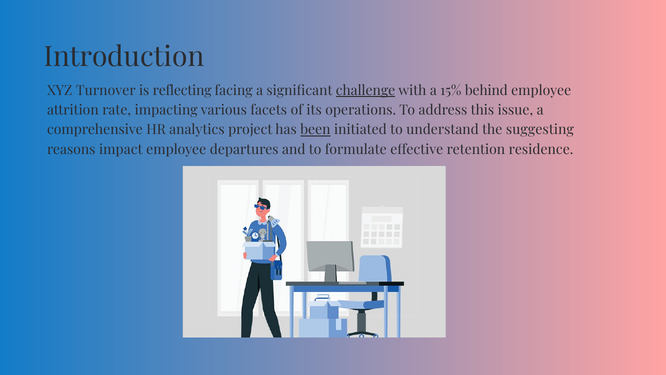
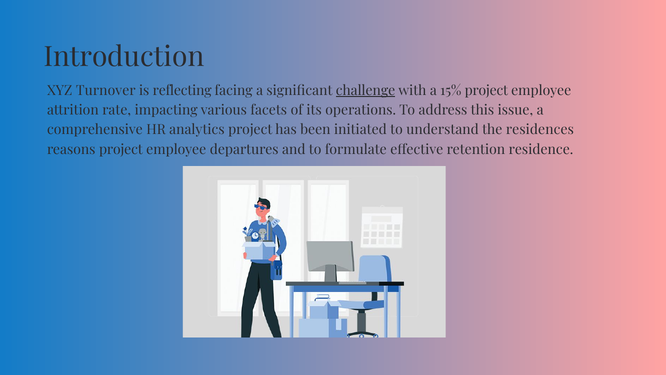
15% behind: behind -> project
been underline: present -> none
suggesting: suggesting -> residences
reasons impact: impact -> project
